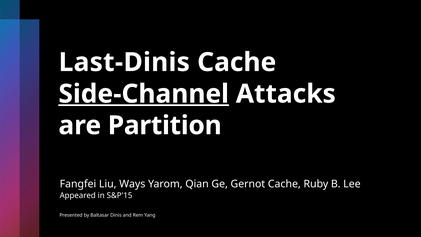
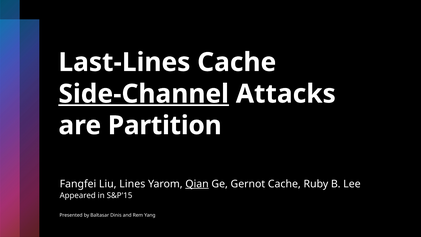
Last-Dinis: Last-Dinis -> Last-Lines
Ways: Ways -> Lines
Qian underline: none -> present
